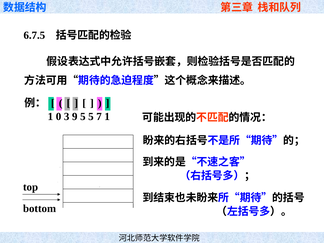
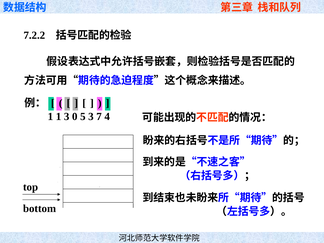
6.7.5: 6.7.5 -> 7.2.2
1 0: 0 -> 1
9: 9 -> 0
5 5: 5 -> 3
7 1: 1 -> 4
